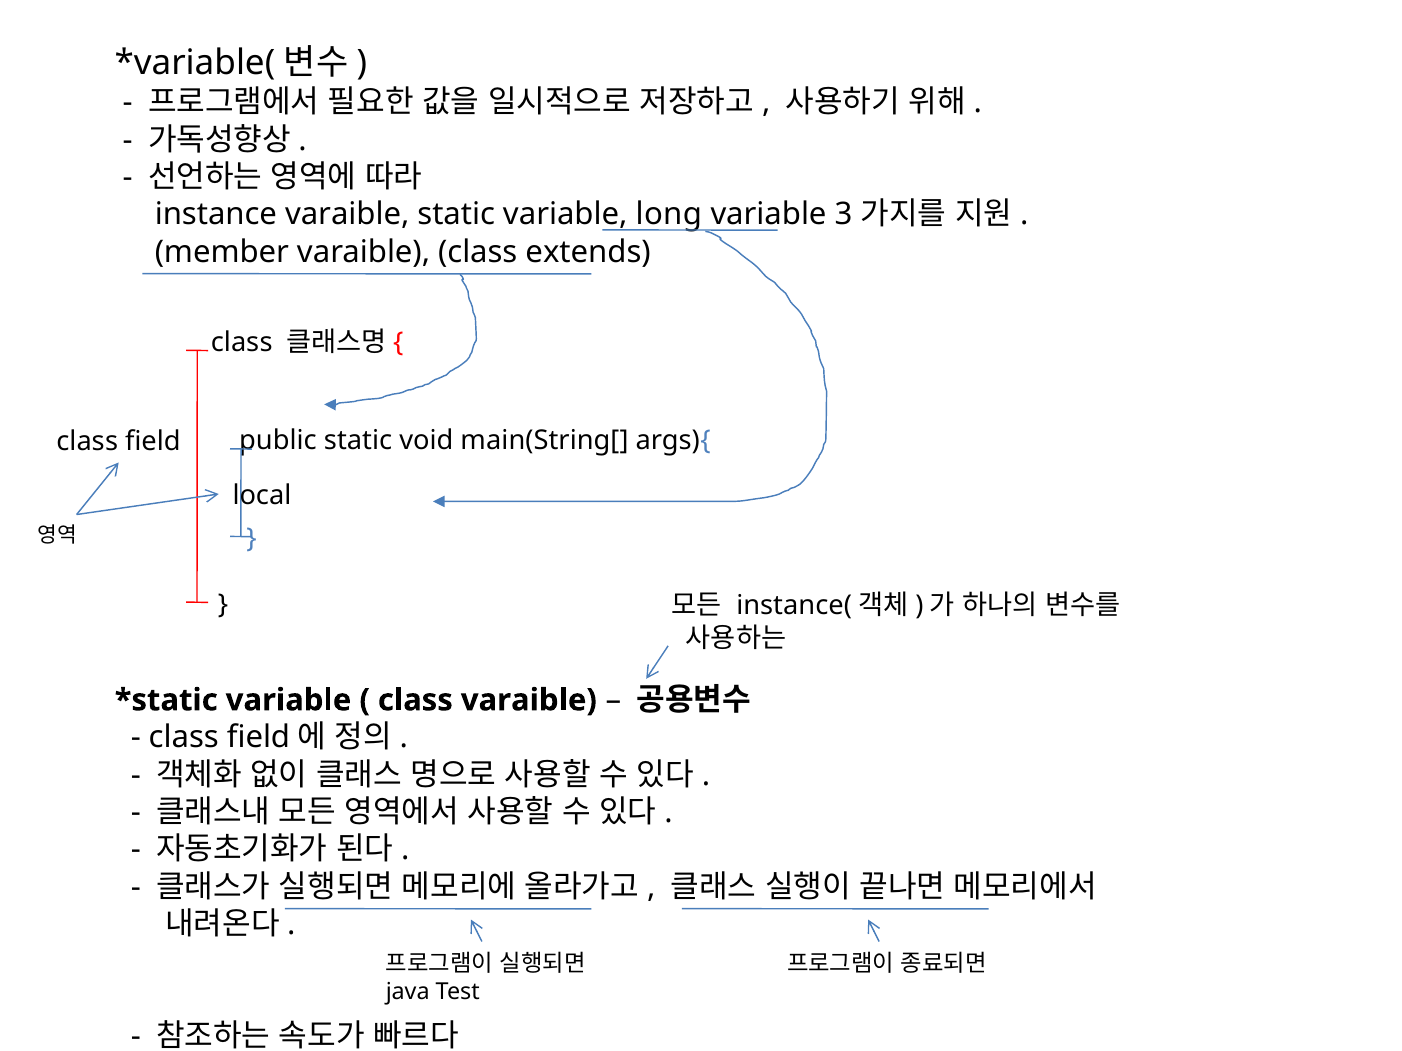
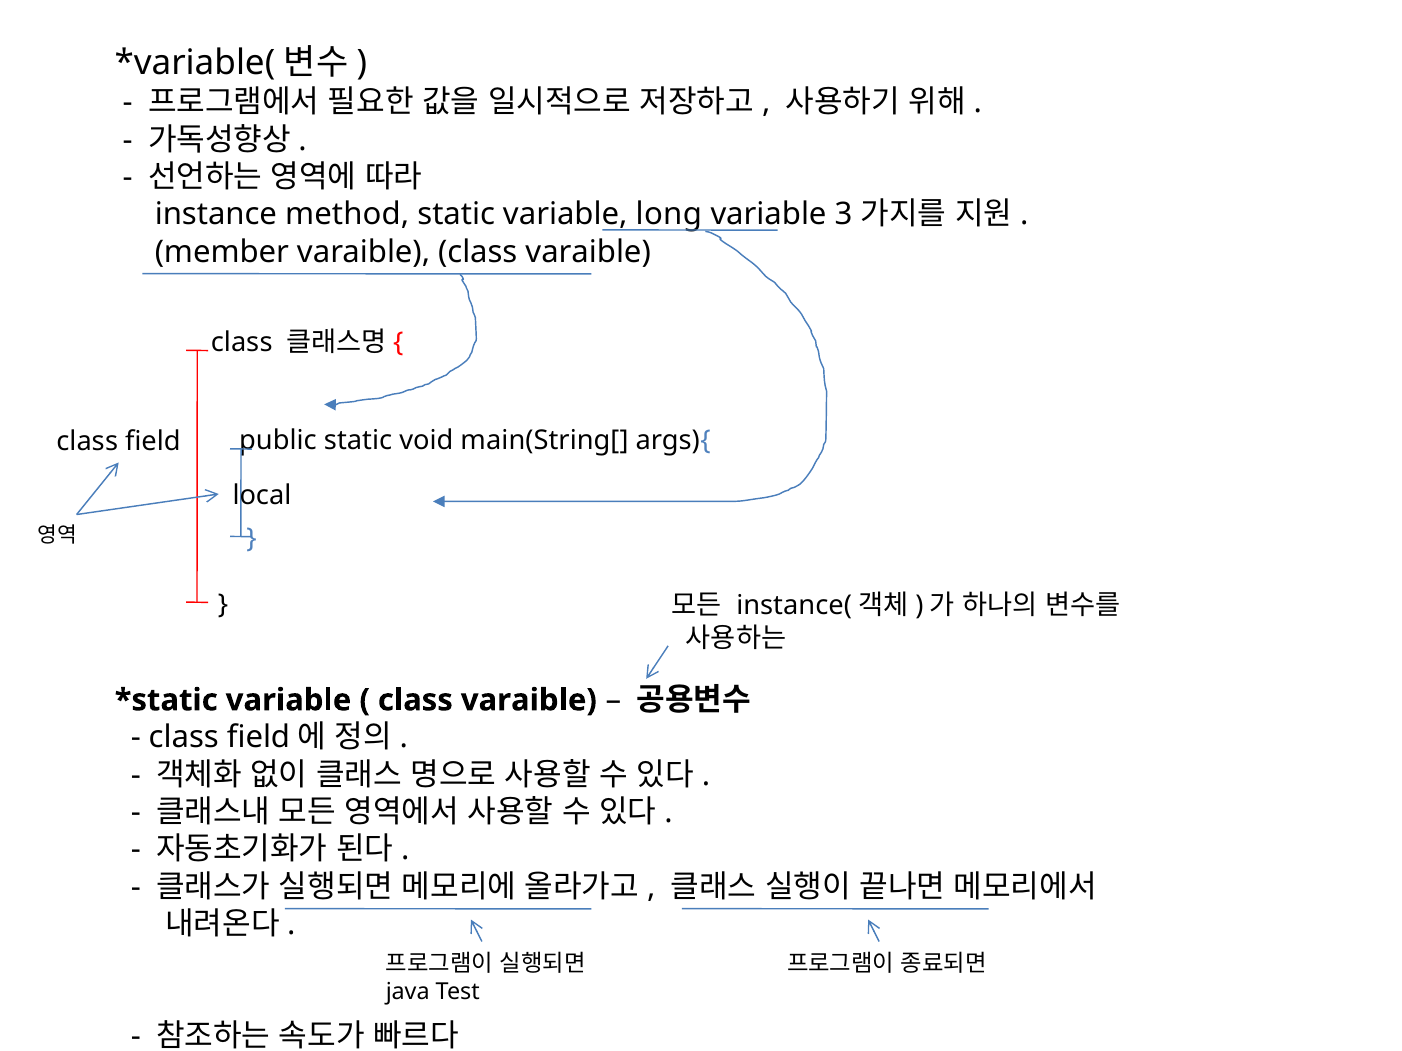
instance varaible: varaible -> method
varaible class extends: extends -> varaible
